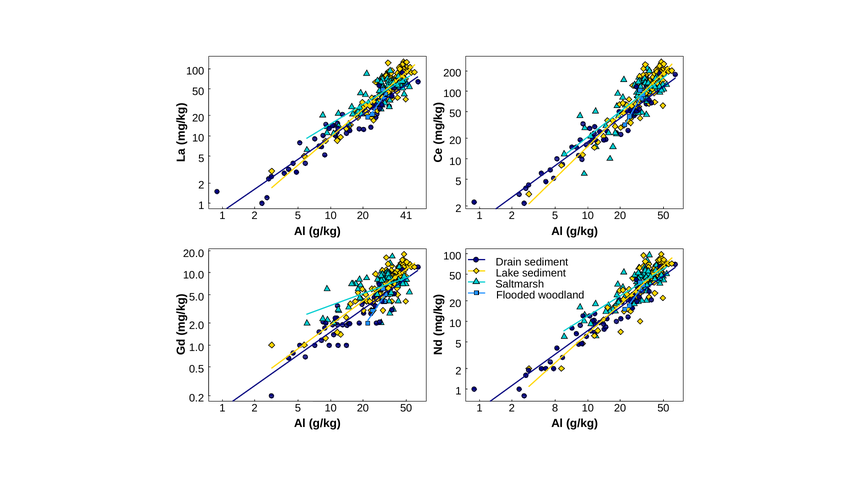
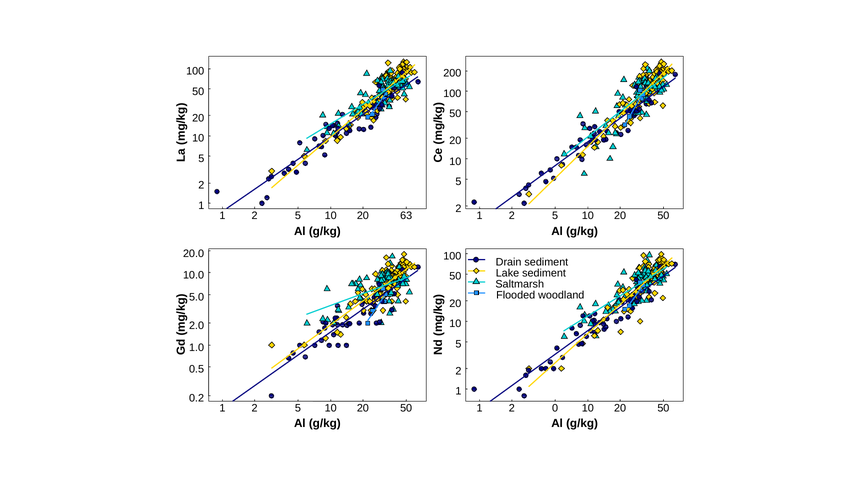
41: 41 -> 63
8: 8 -> 0
